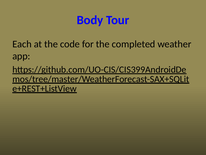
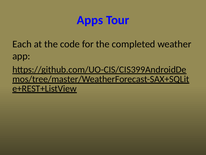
Body: Body -> Apps
